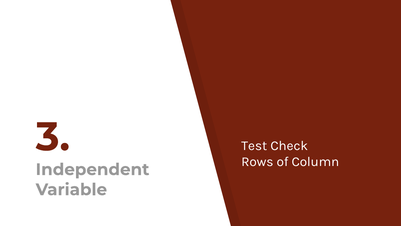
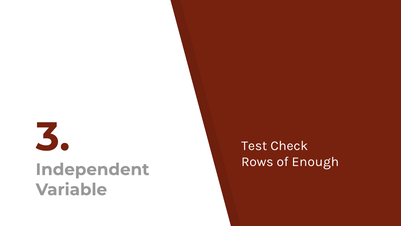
Column: Column -> Enough
